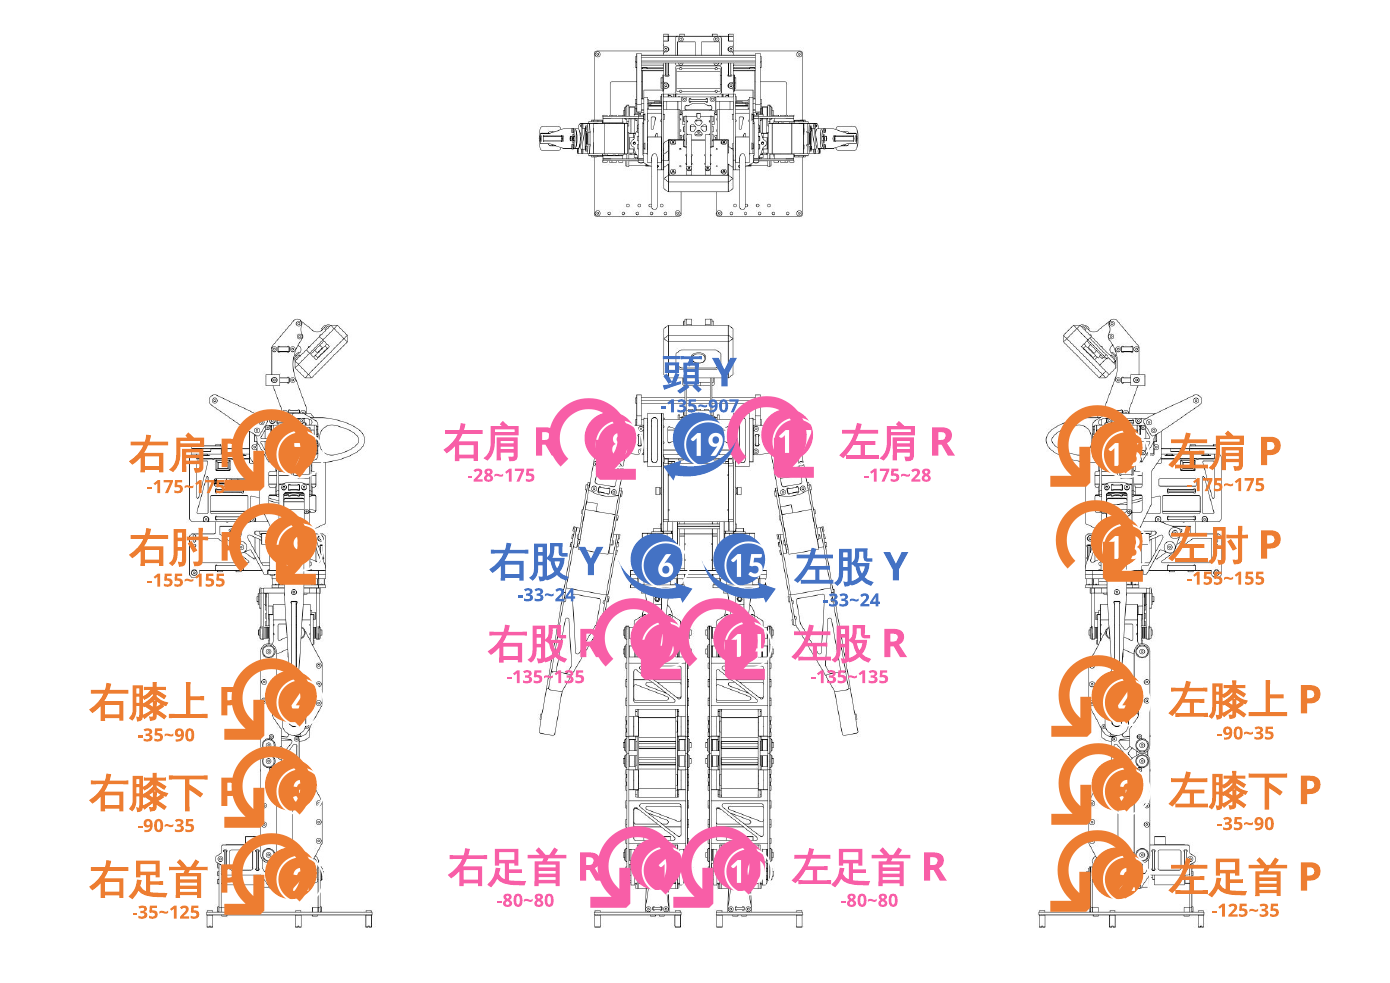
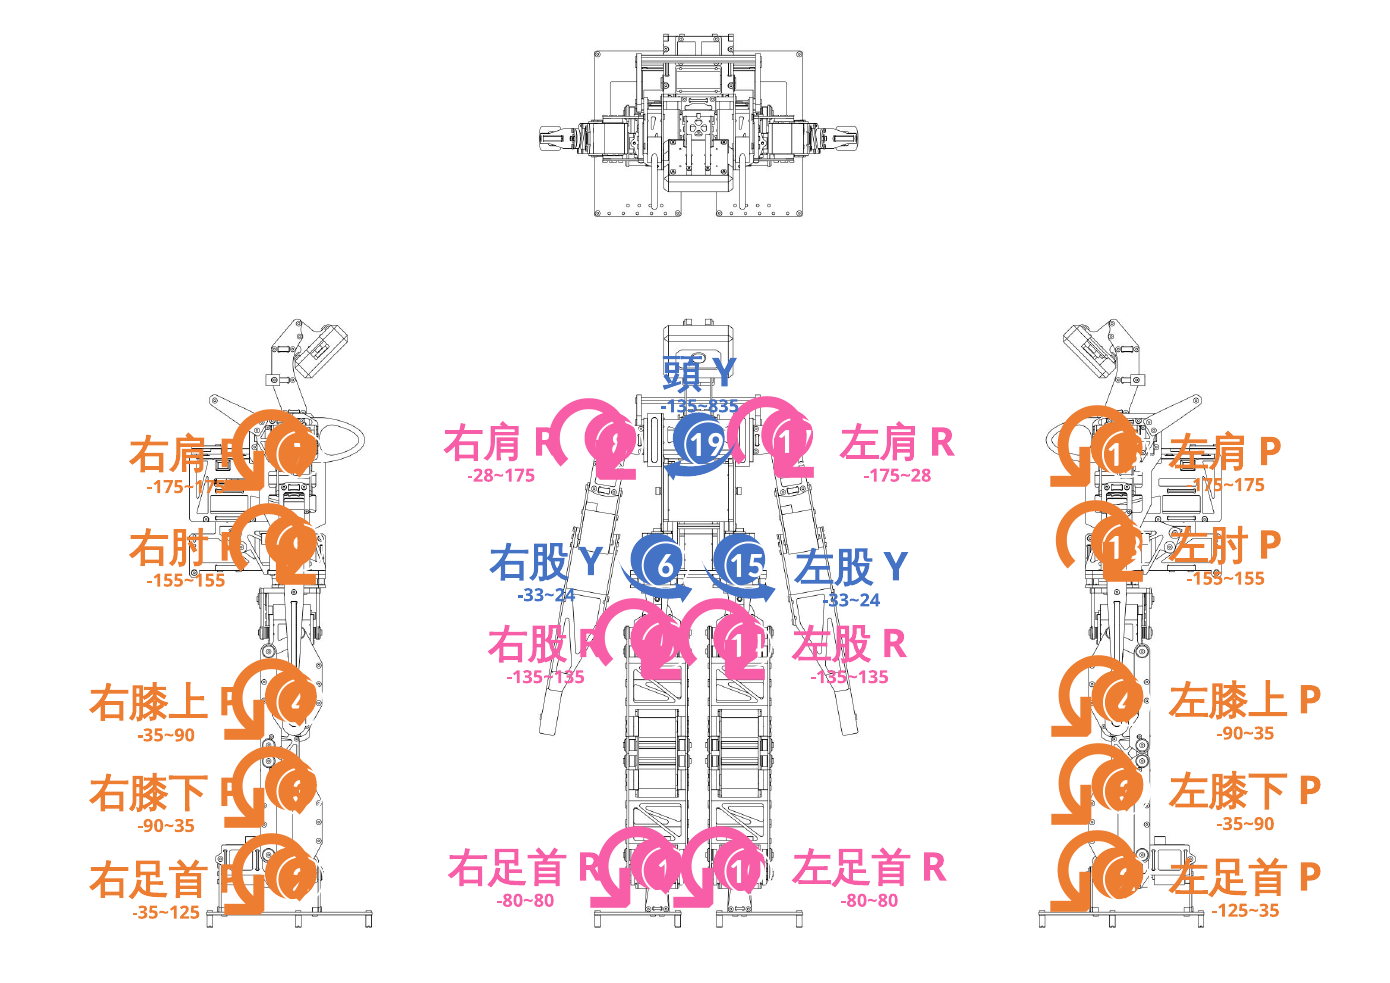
-135~907: -135~907 -> -135~835
